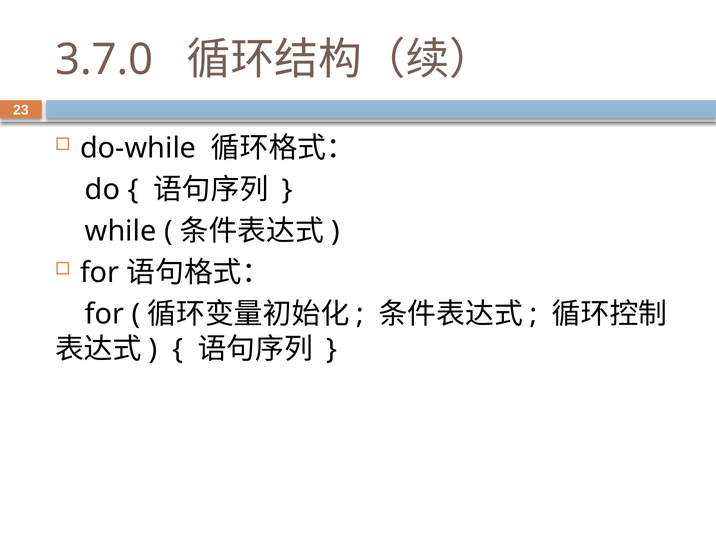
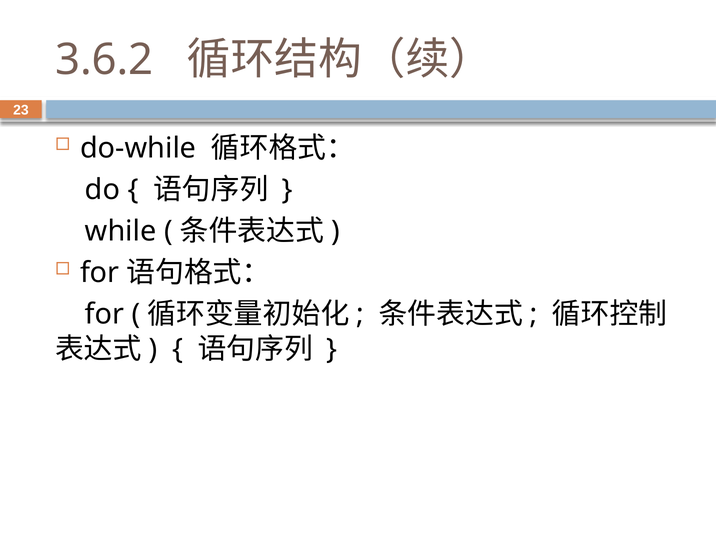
3.7.0: 3.7.0 -> 3.6.2
